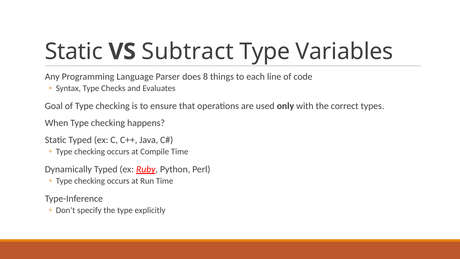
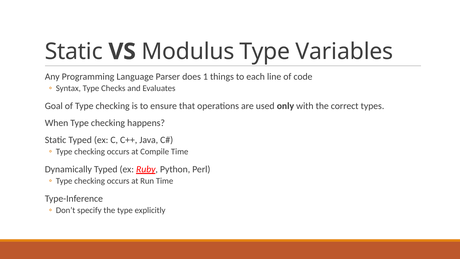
Subtract: Subtract -> Modulus
8: 8 -> 1
